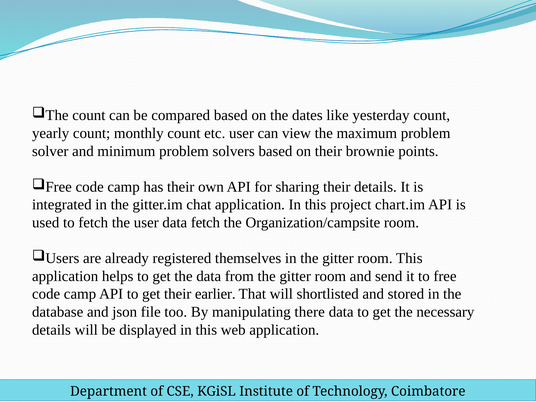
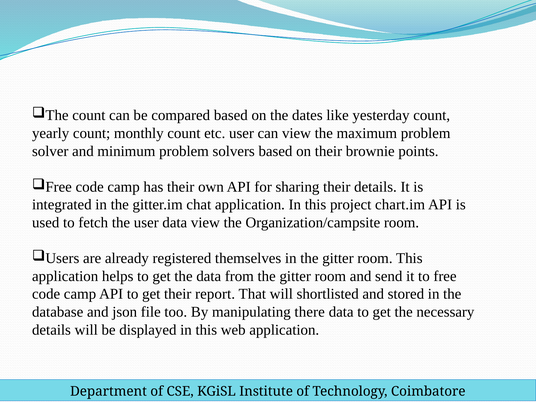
data fetch: fetch -> view
earlier: earlier -> report
